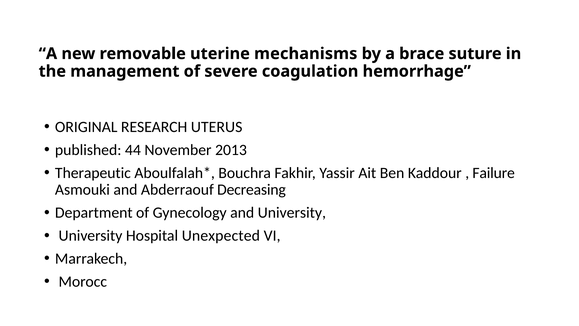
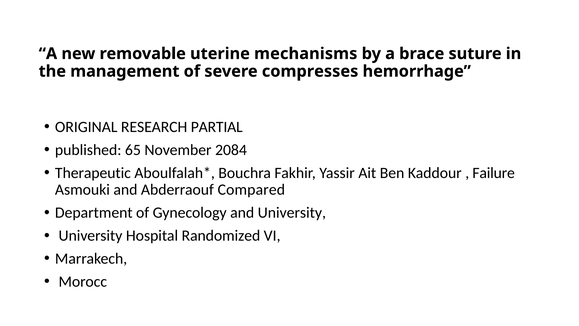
coagulation: coagulation -> compresses
UTERUS: UTERUS -> PARTIAL
44: 44 -> 65
2013: 2013 -> 2084
Decreasing: Decreasing -> Compared
Unexpected: Unexpected -> Randomized
